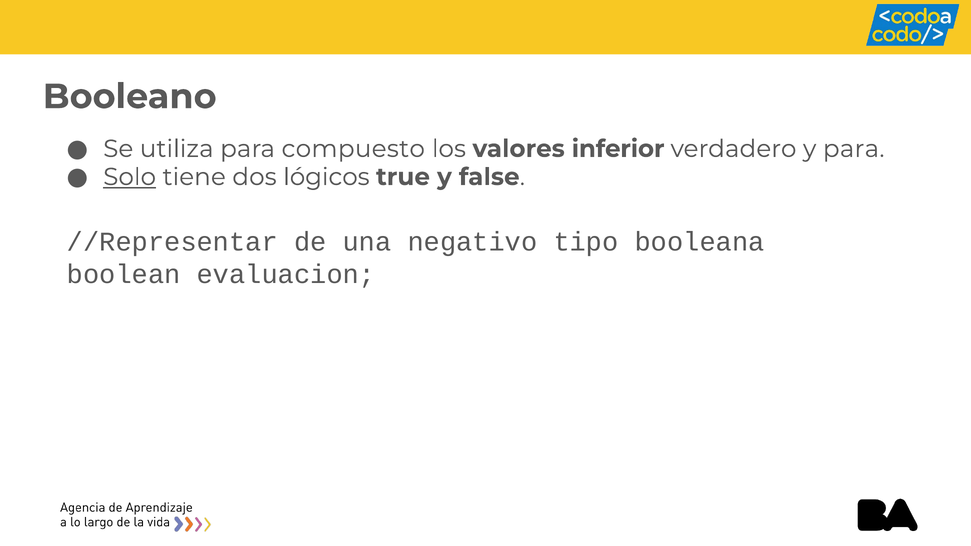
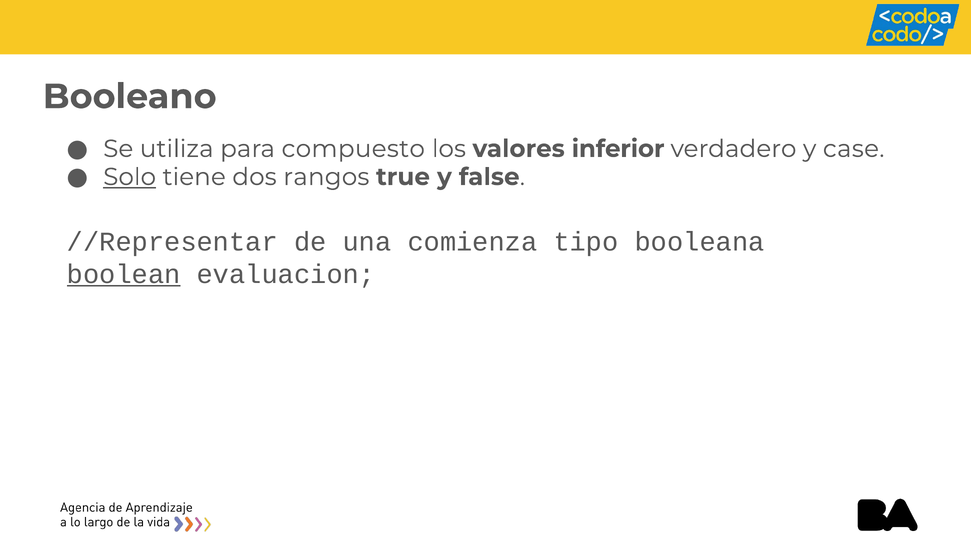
y para: para -> case
lógicos: lógicos -> rangos
negativo: negativo -> comienza
boolean underline: none -> present
